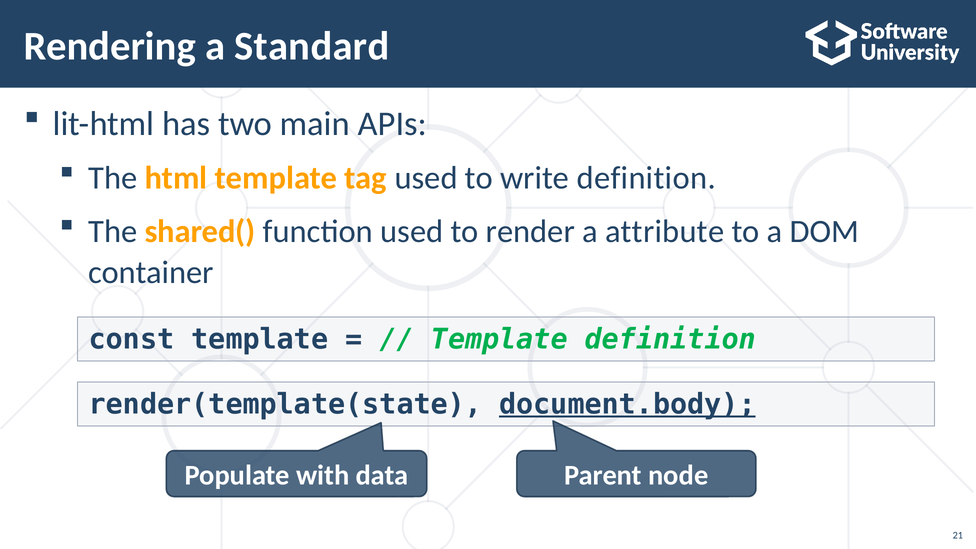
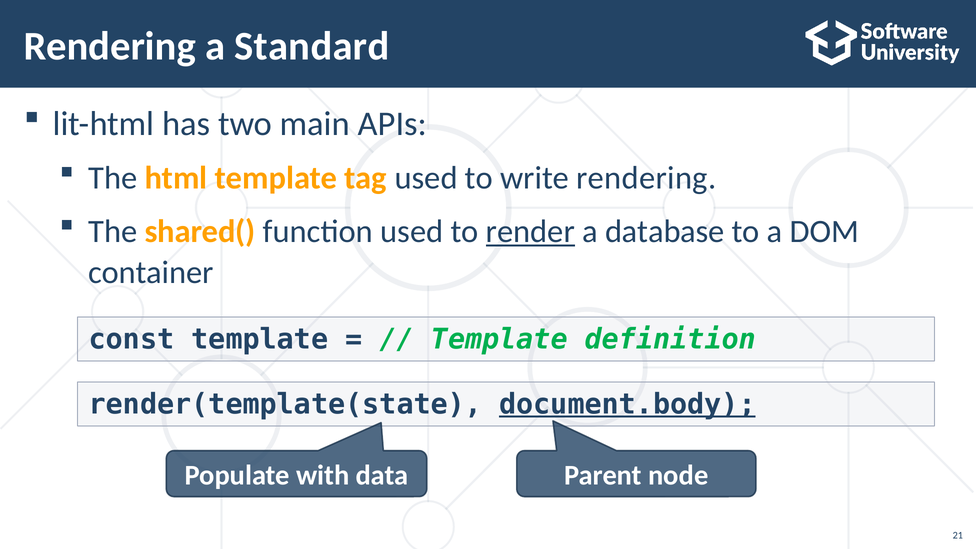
write definition: definition -> rendering
render underline: none -> present
attribute: attribute -> database
